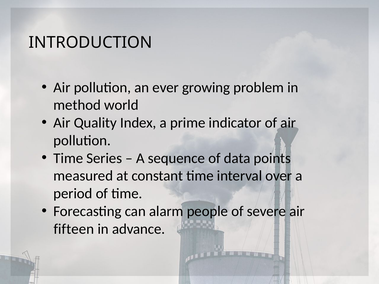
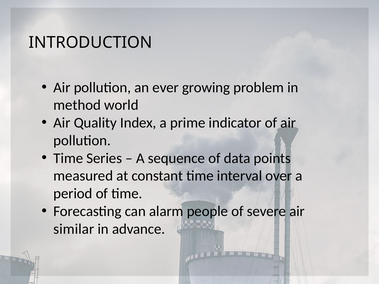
fifteen: fifteen -> similar
